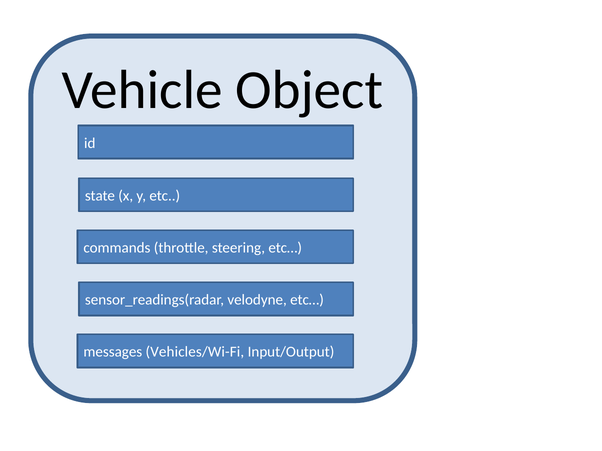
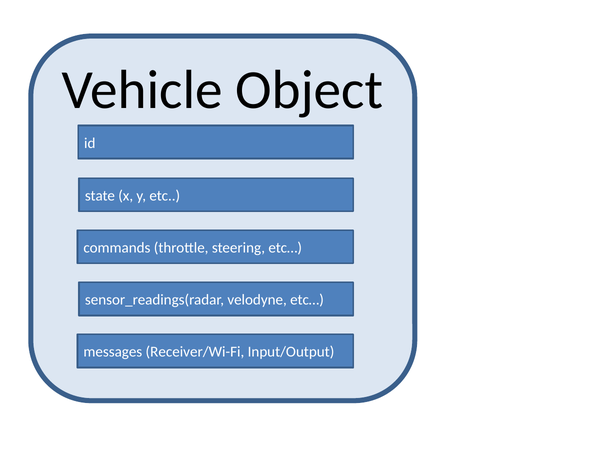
Vehicles/Wi-Fi: Vehicles/Wi-Fi -> Receiver/Wi-Fi
